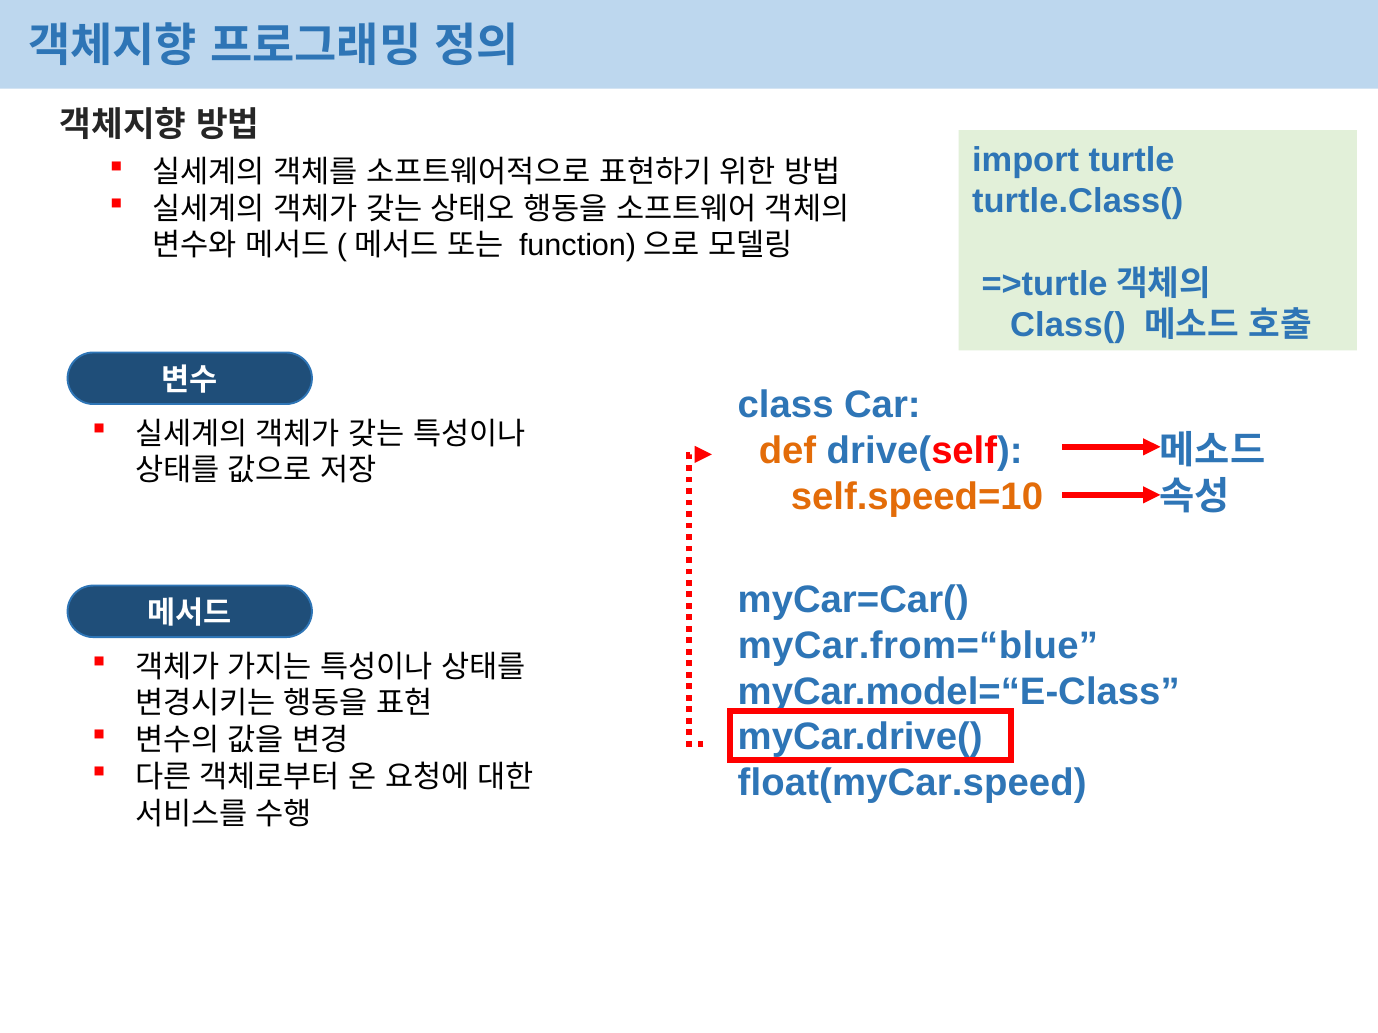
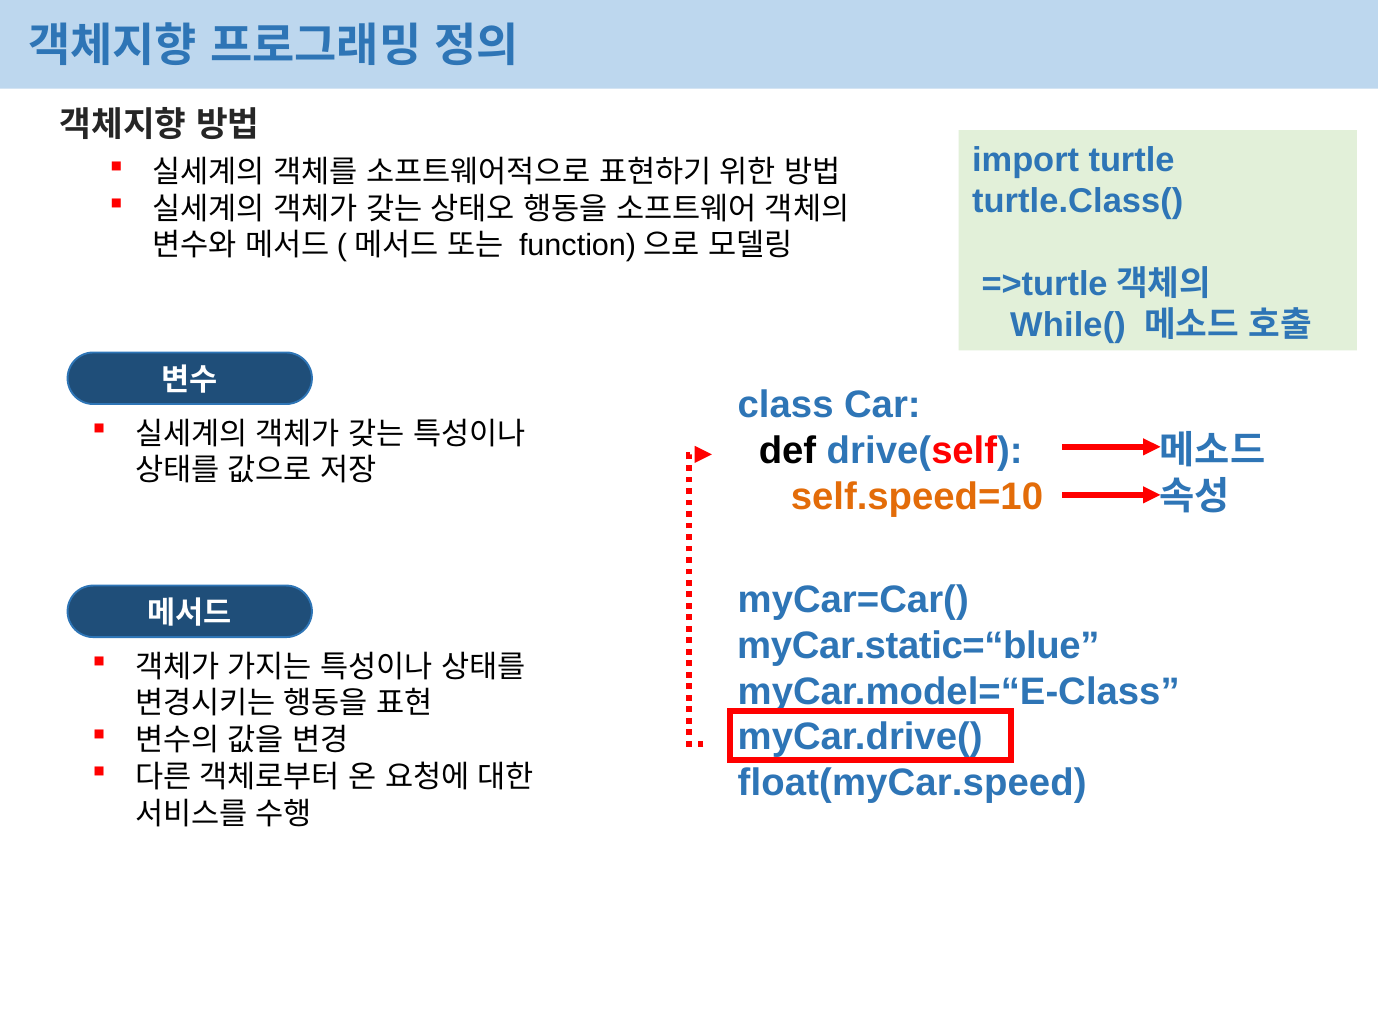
Class(: Class( -> While(
def colour: orange -> black
myCar.from=“blue: myCar.from=“blue -> myCar.static=“blue
